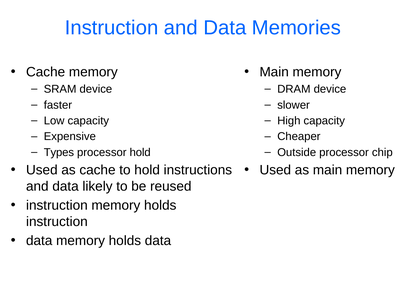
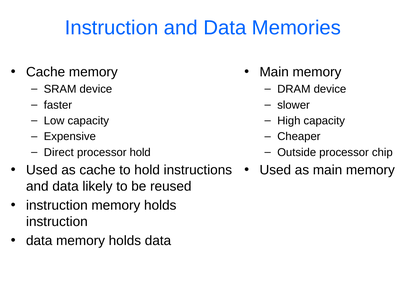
Types: Types -> Direct
